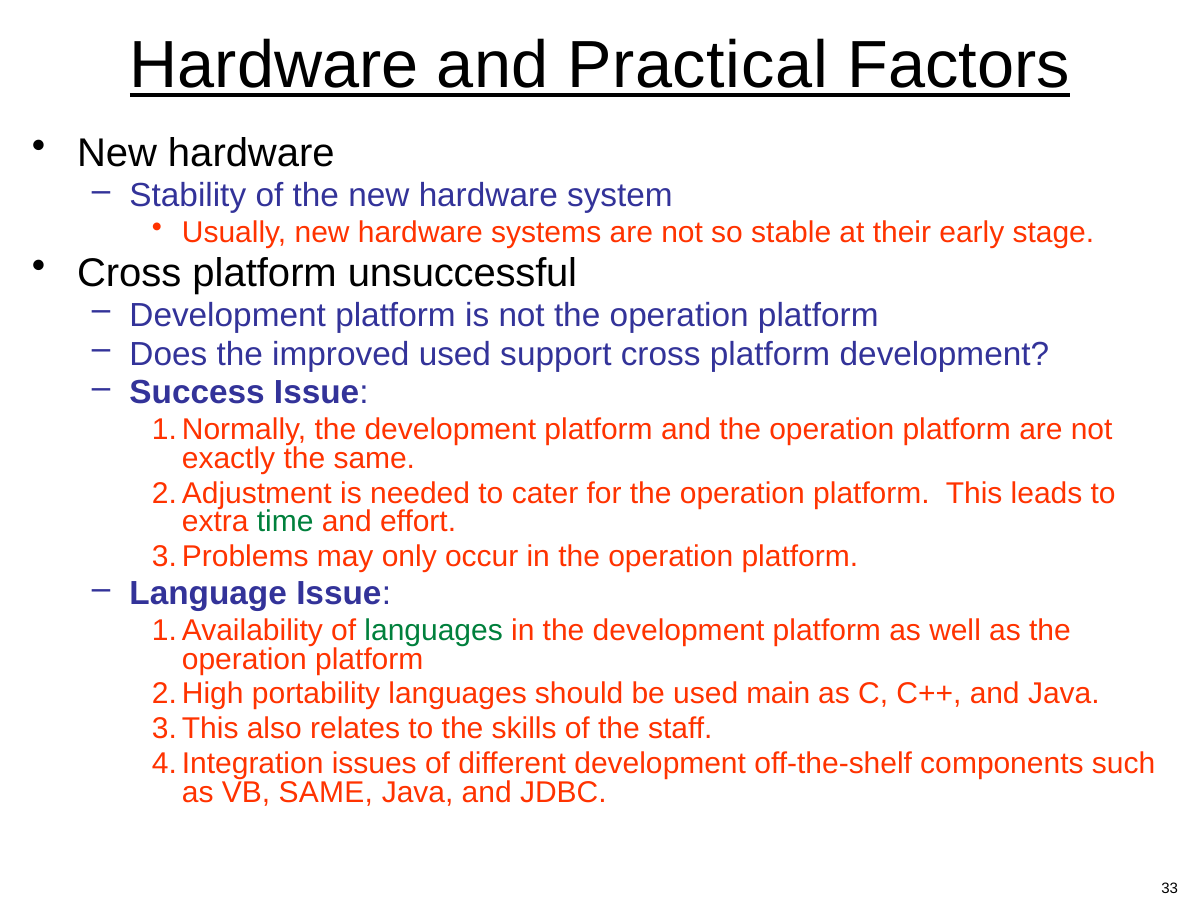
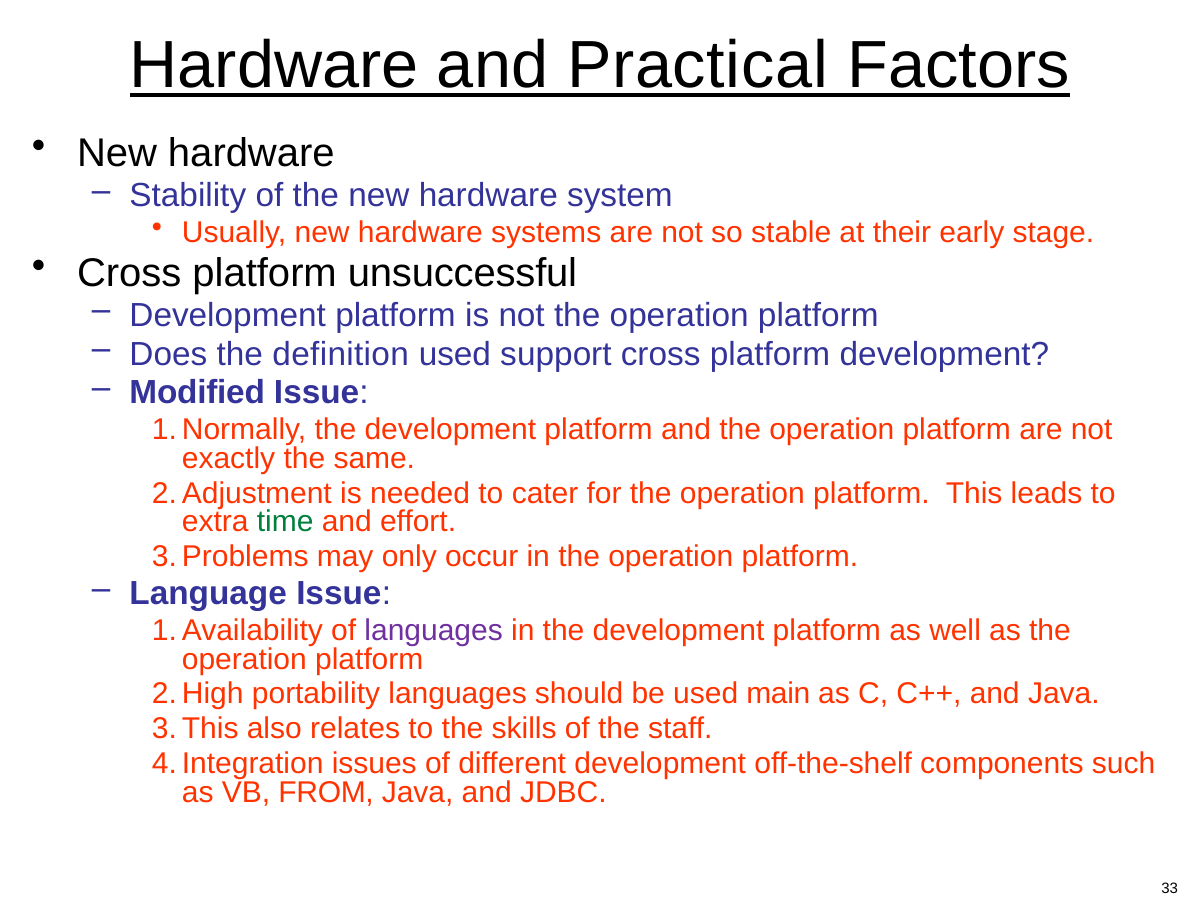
improved: improved -> definition
Success: Success -> Modified
languages at (434, 630) colour: green -> purple
VB SAME: SAME -> FROM
